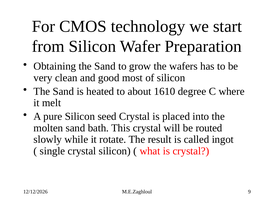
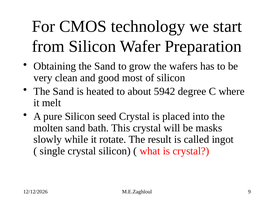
1610: 1610 -> 5942
routed: routed -> masks
